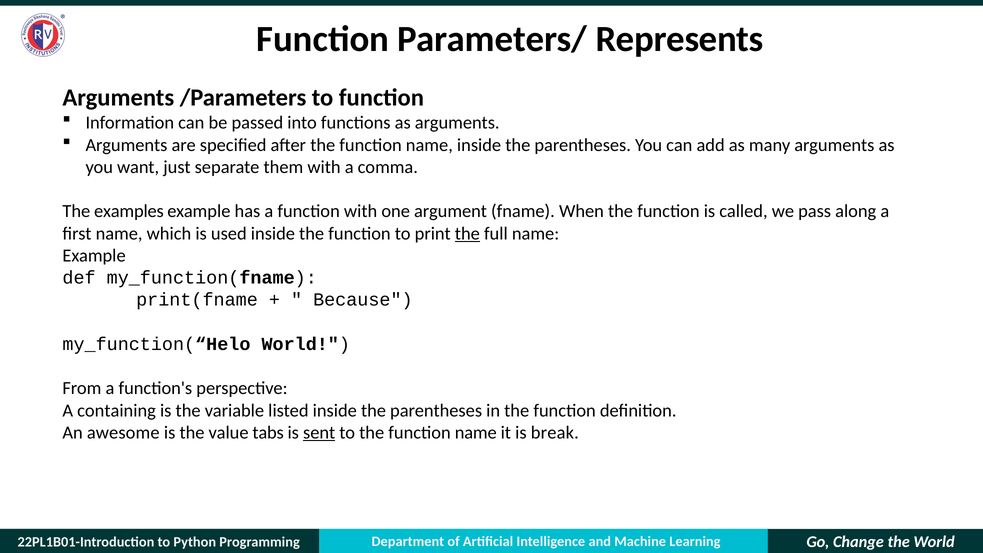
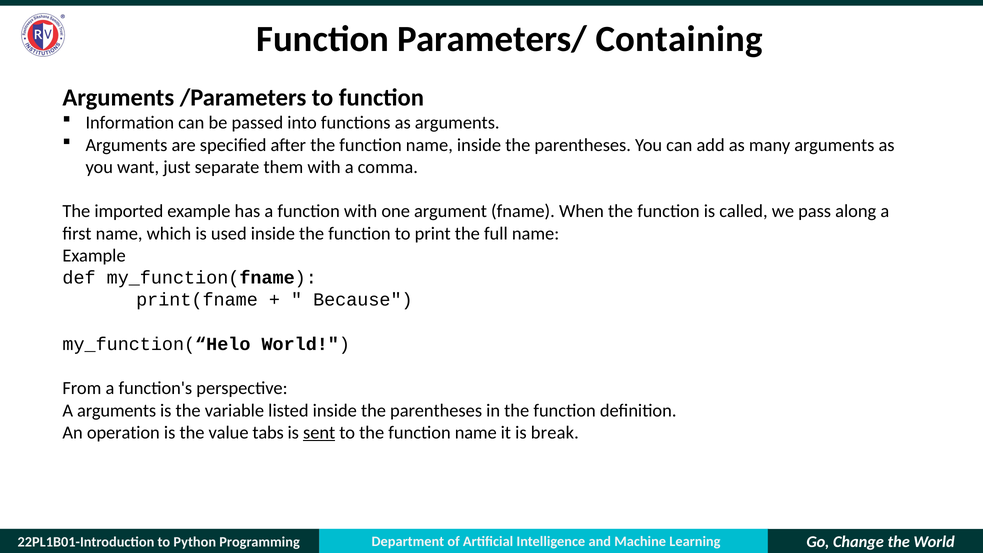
Represents: Represents -> Containing
examples: examples -> imported
the at (467, 233) underline: present -> none
A containing: containing -> arguments
awesome: awesome -> operation
